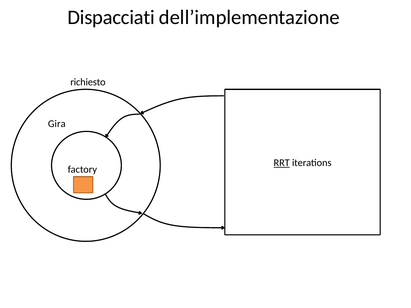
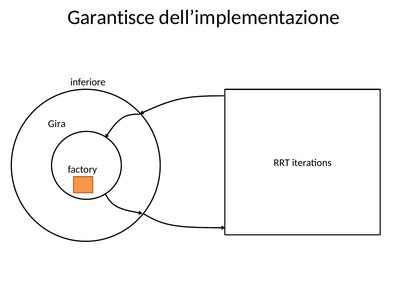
Dispacciati: Dispacciati -> Garantisce
richiesto: richiesto -> inferiore
RRT underline: present -> none
